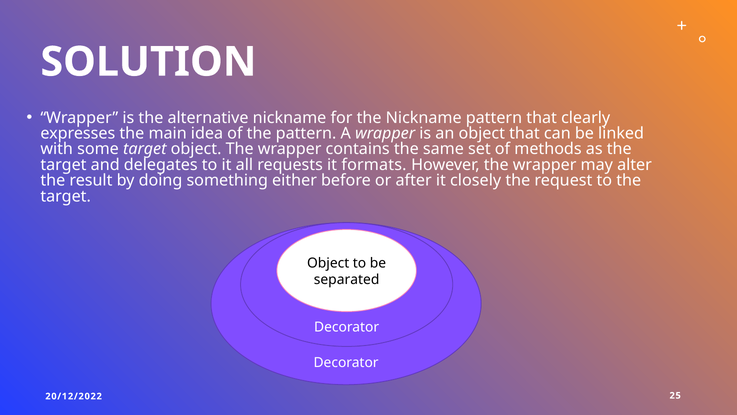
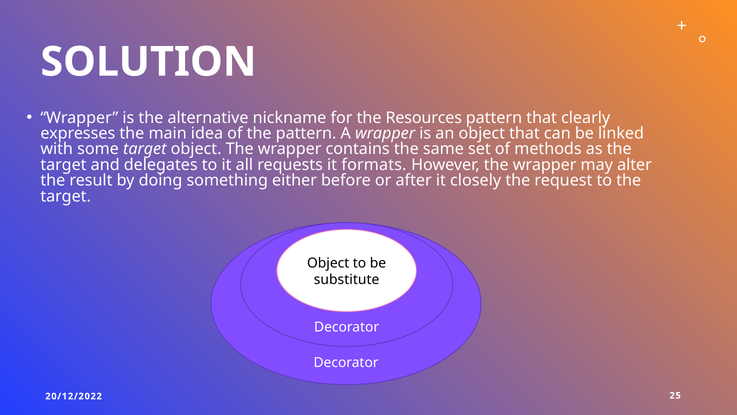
the Nickname: Nickname -> Resources
separated: separated -> substitute
